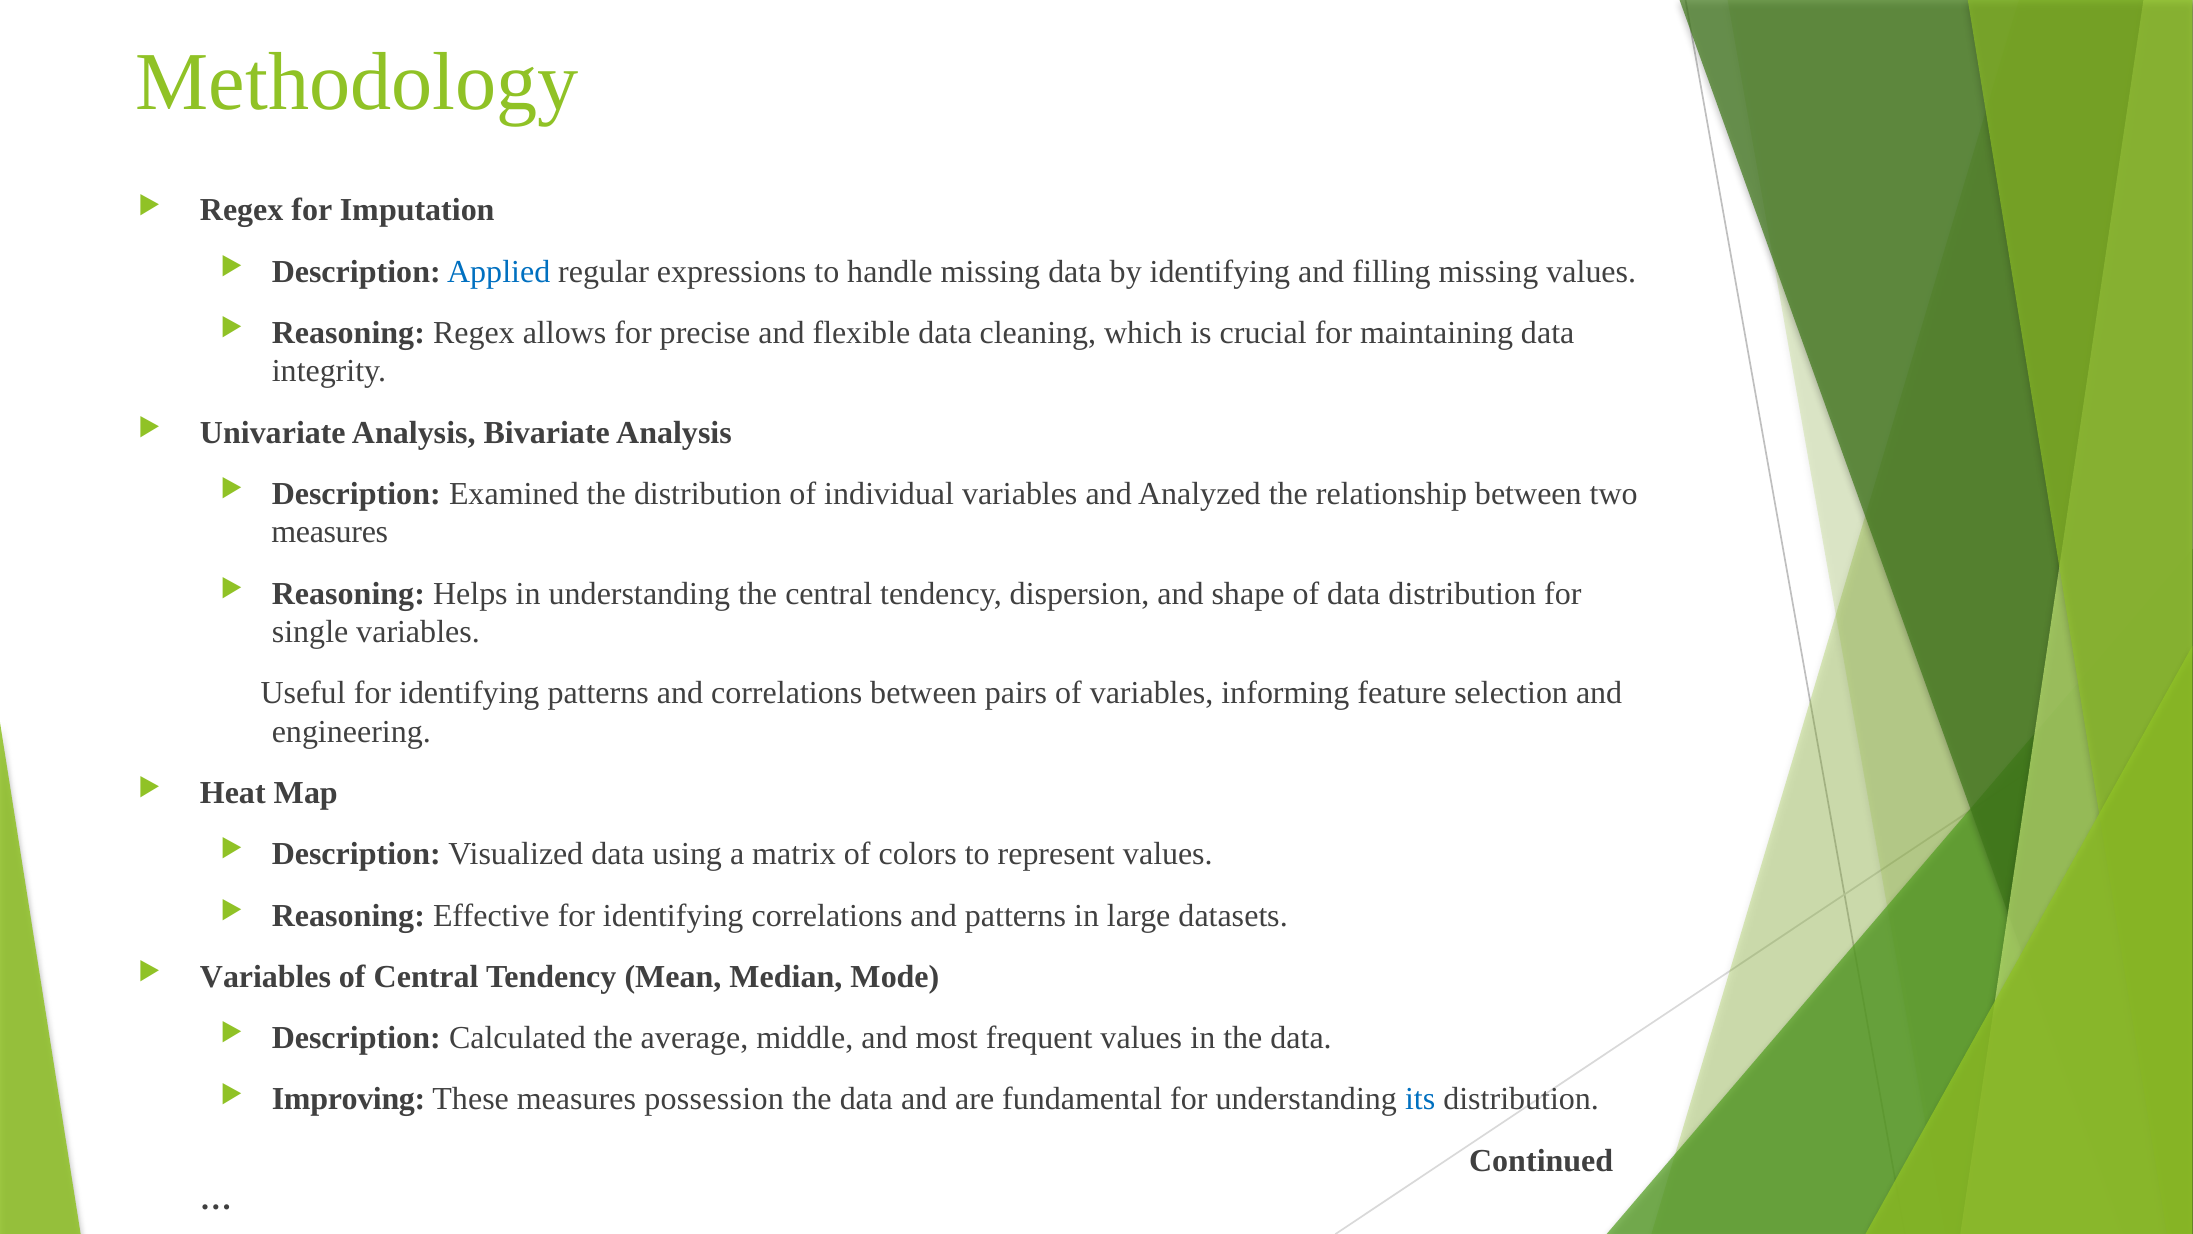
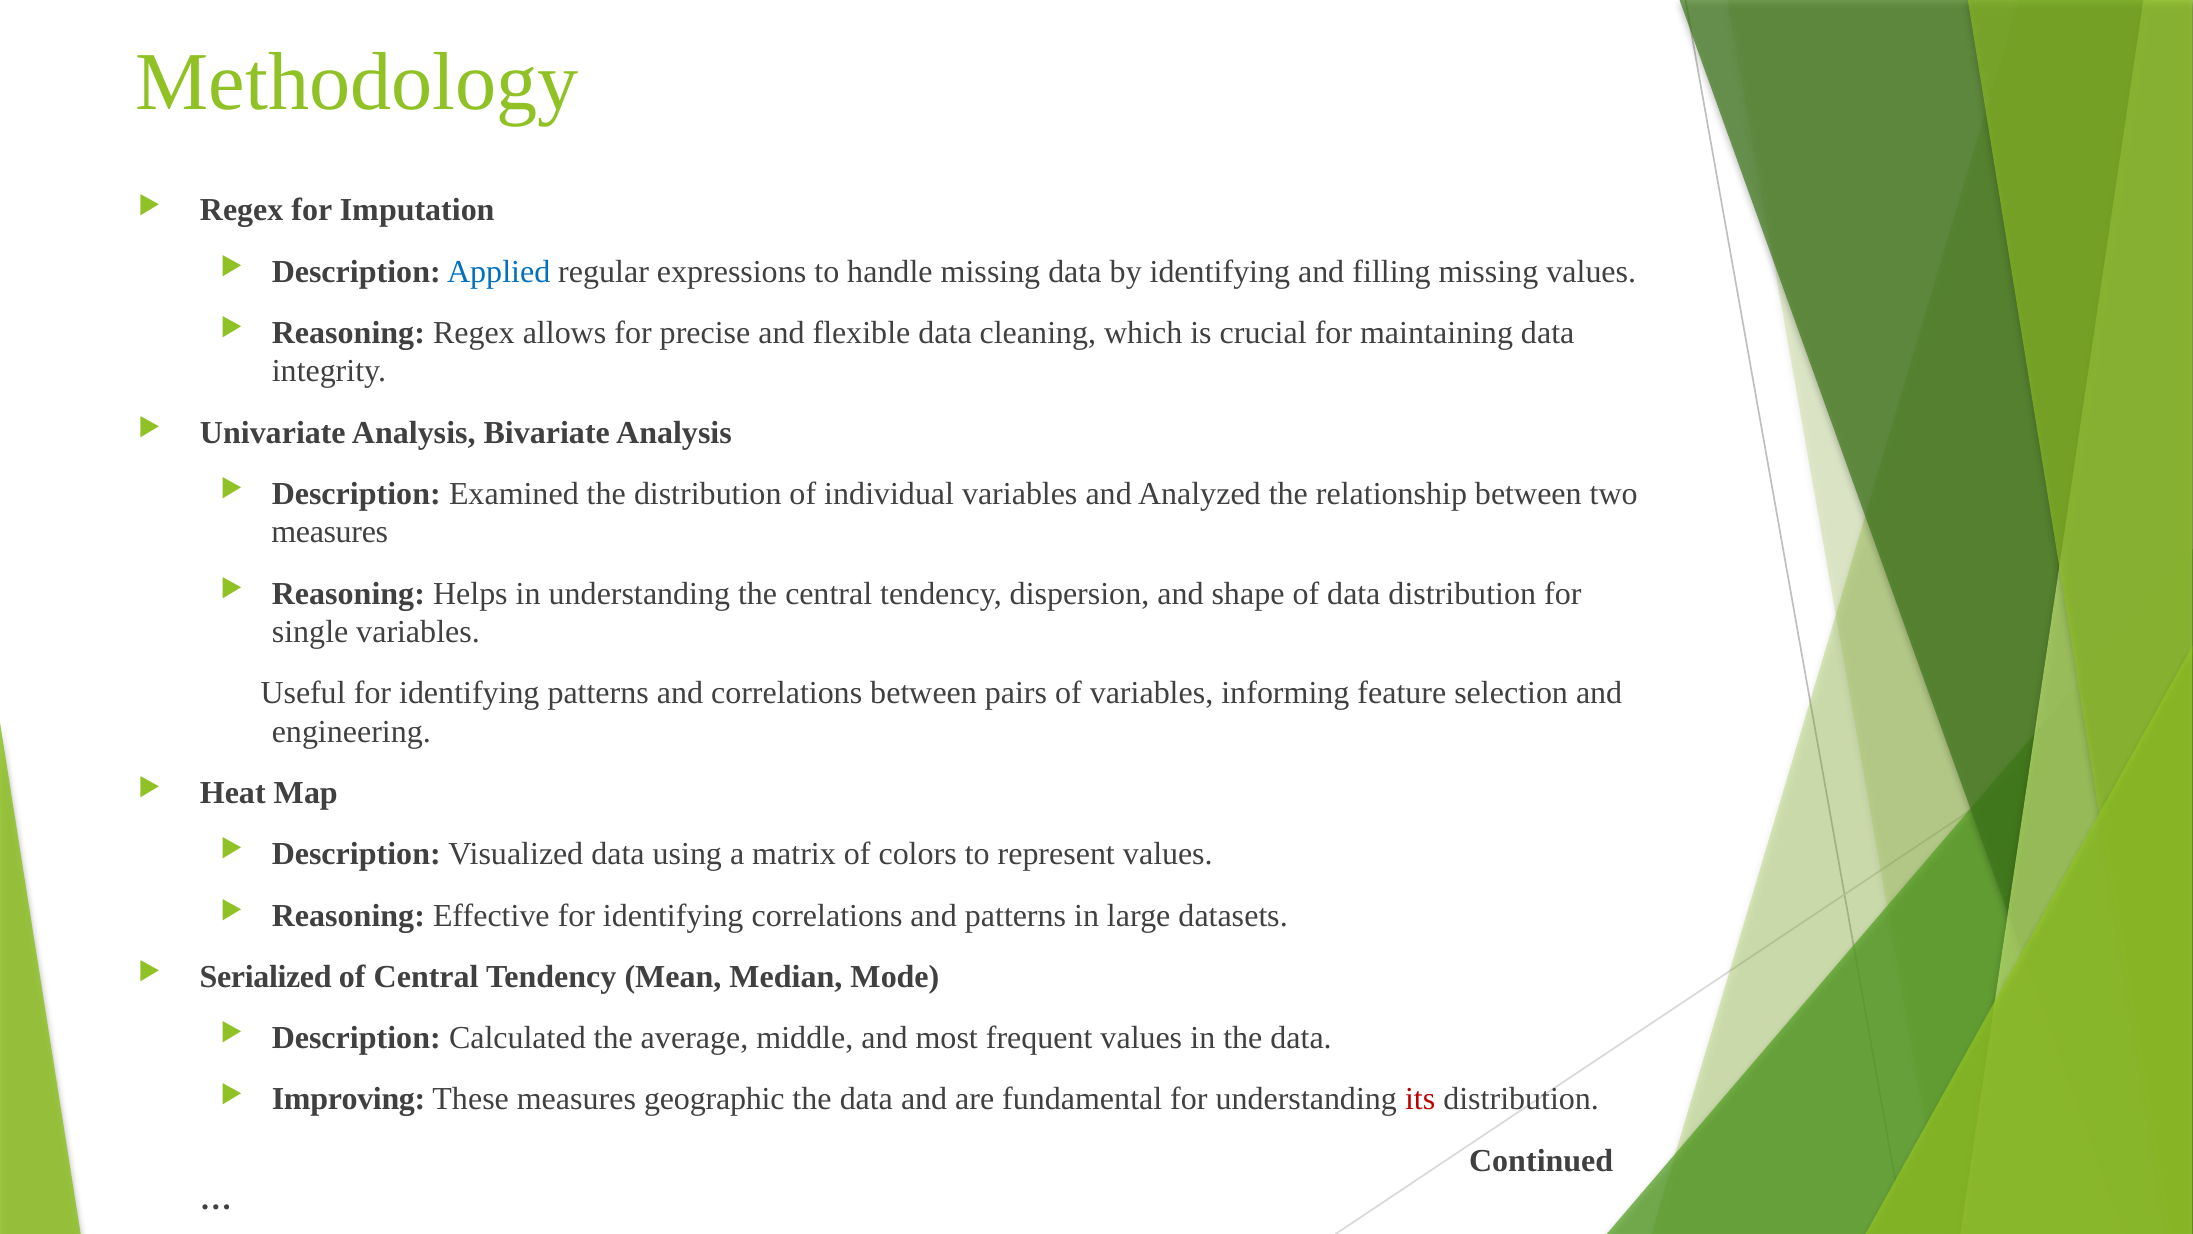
Variables at (265, 976): Variables -> Serialized
possession: possession -> geographic
its colour: blue -> red
